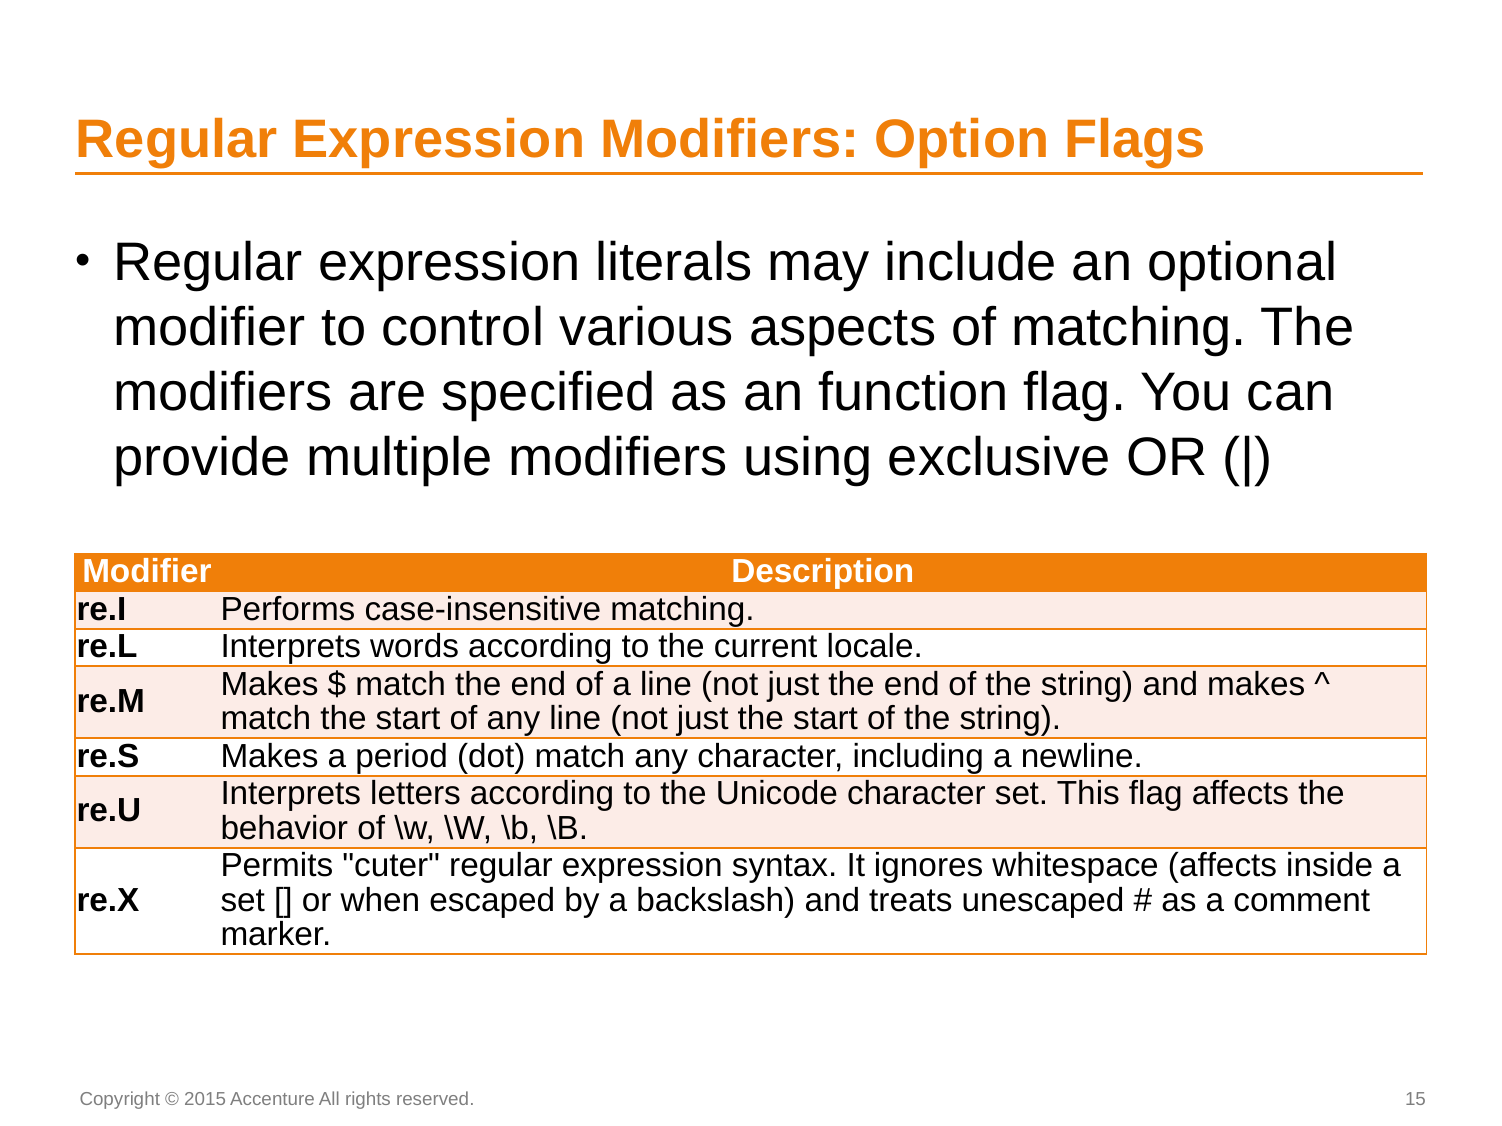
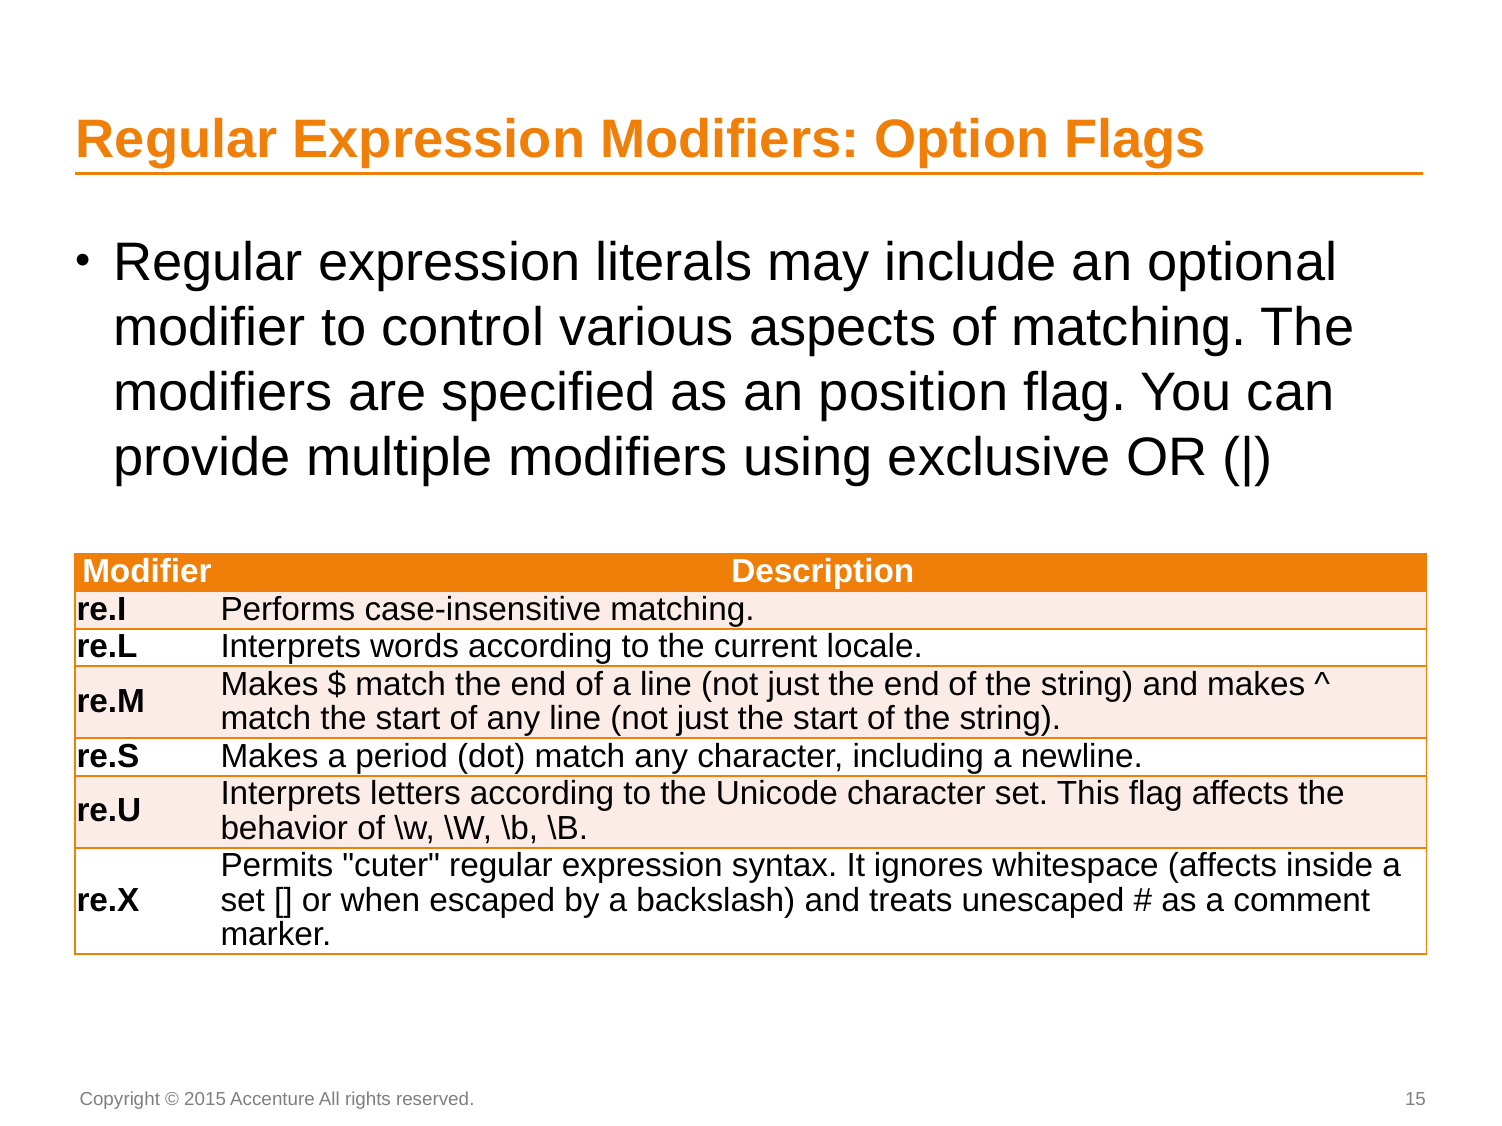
function: function -> position
